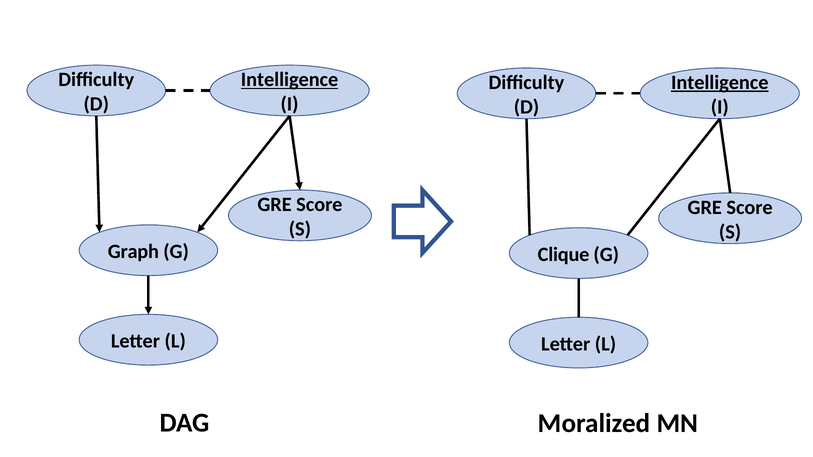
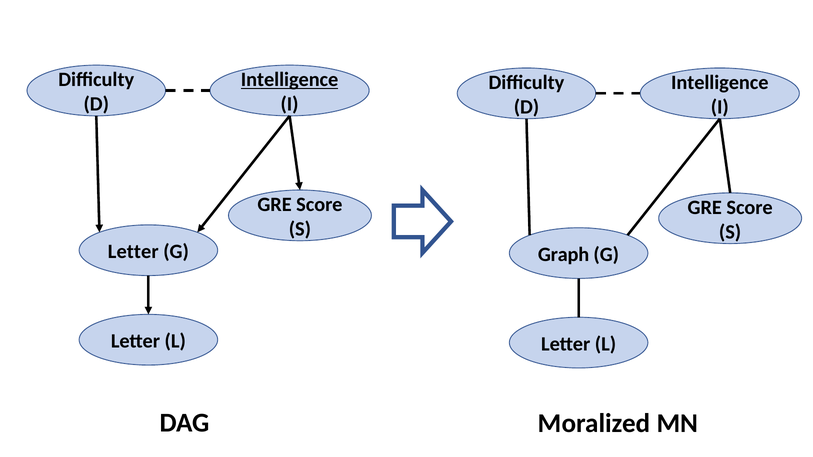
Intelligence at (720, 83) underline: present -> none
Graph at (133, 252): Graph -> Letter
Clique: Clique -> Graph
